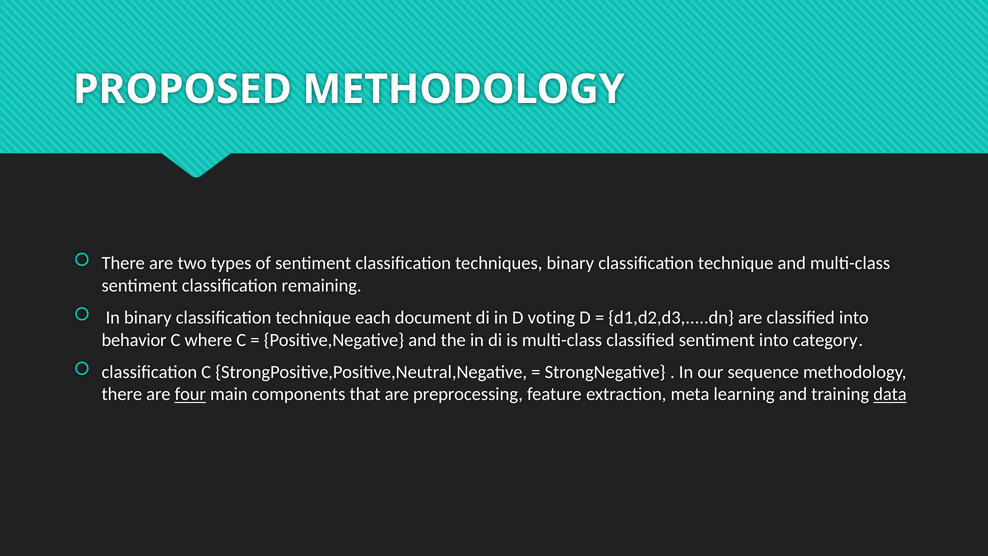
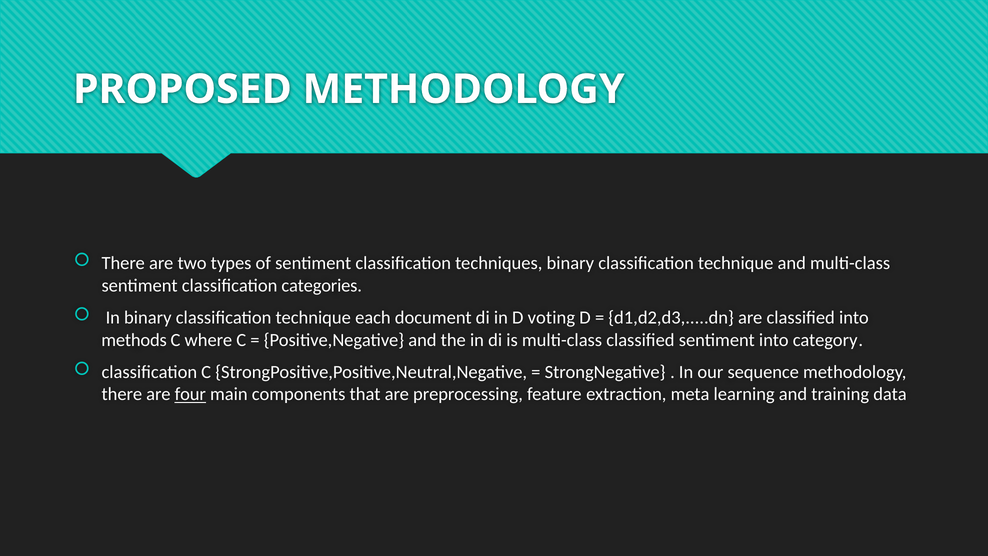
remaining: remaining -> categories
behavior: behavior -> methods
data underline: present -> none
